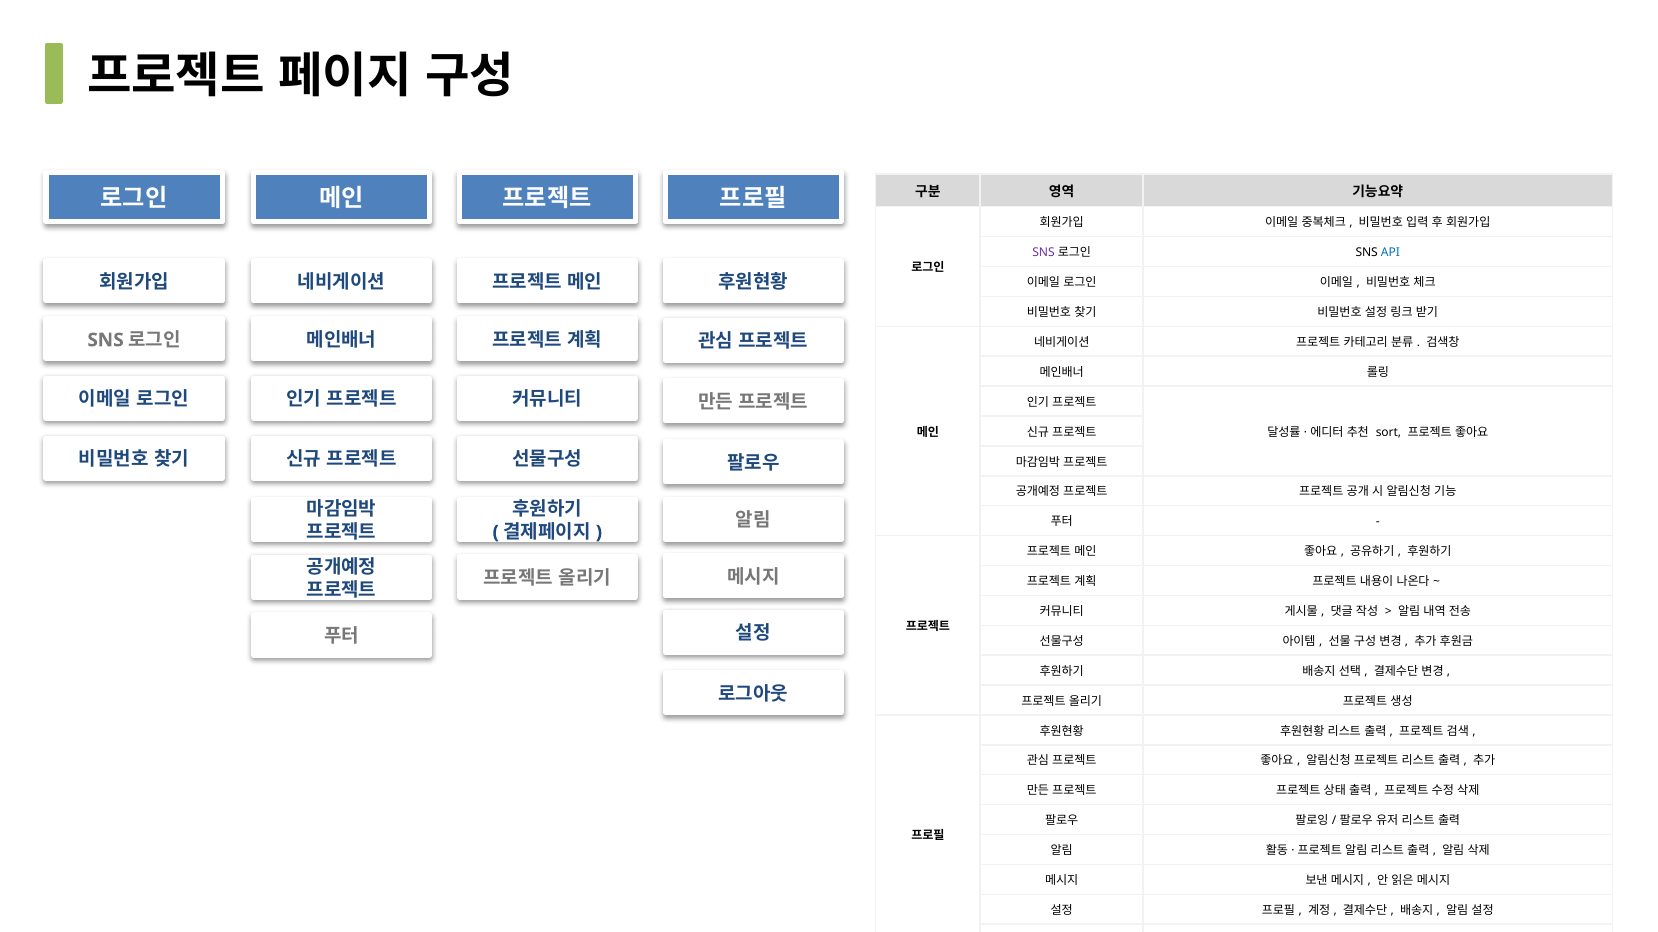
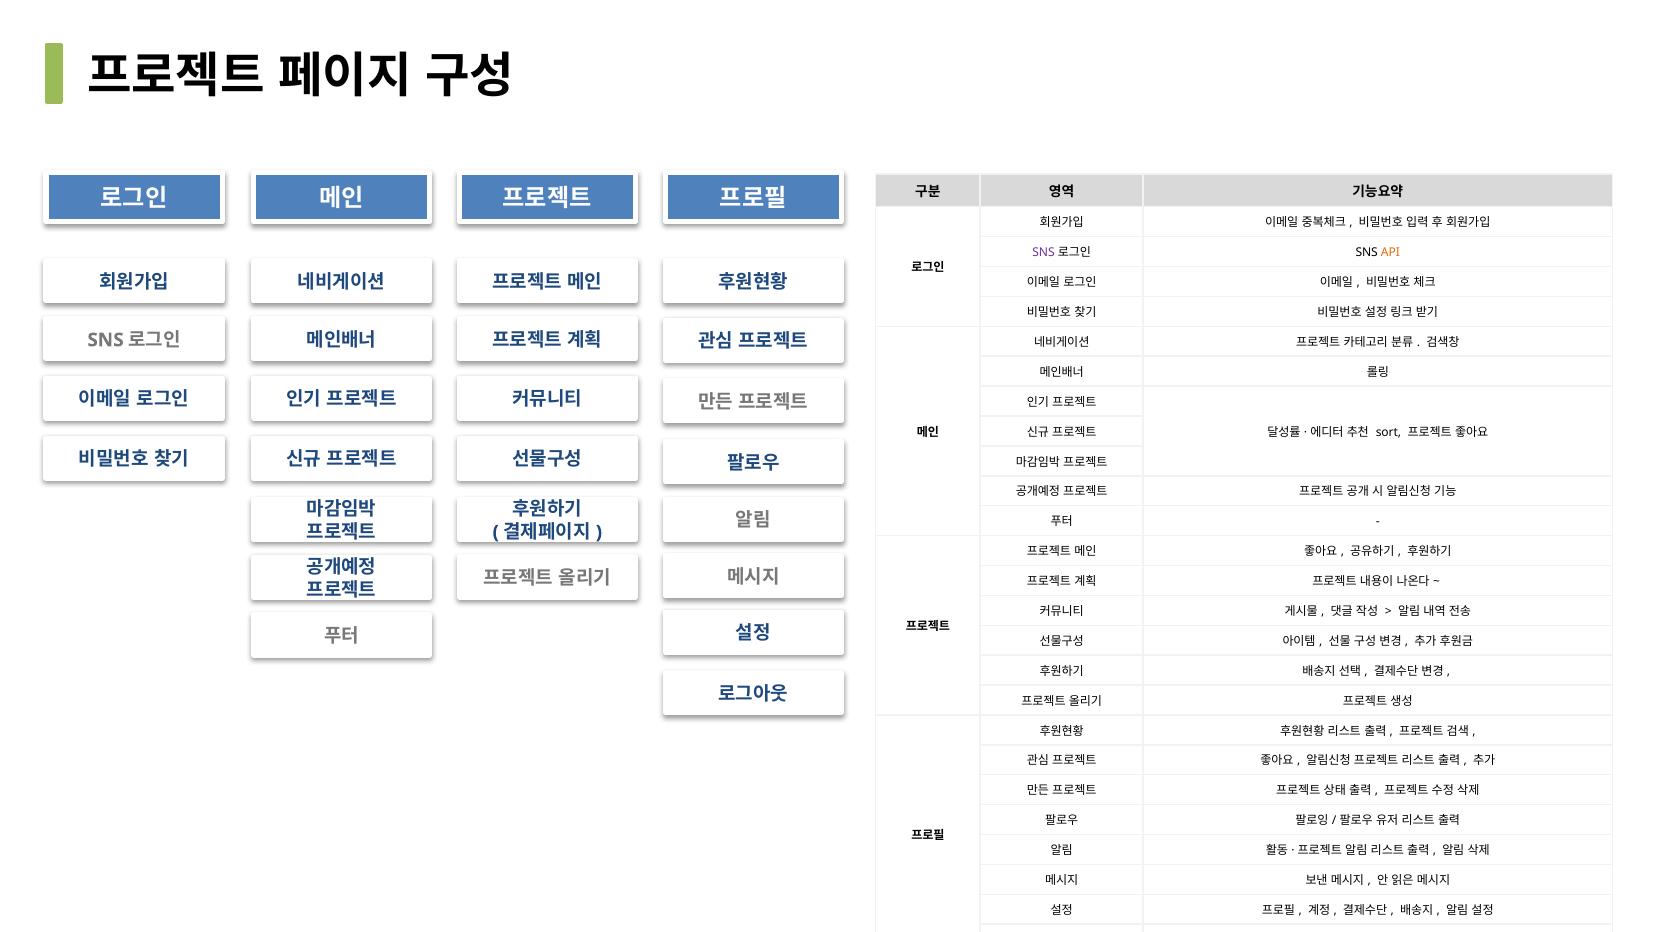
API colour: blue -> orange
